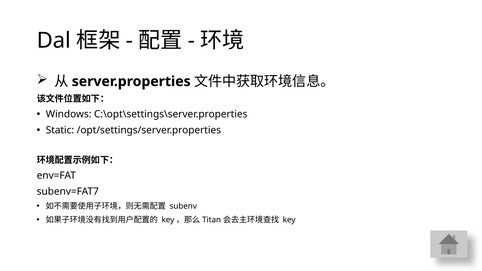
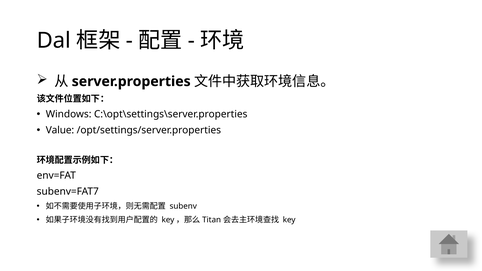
Static: Static -> Value
